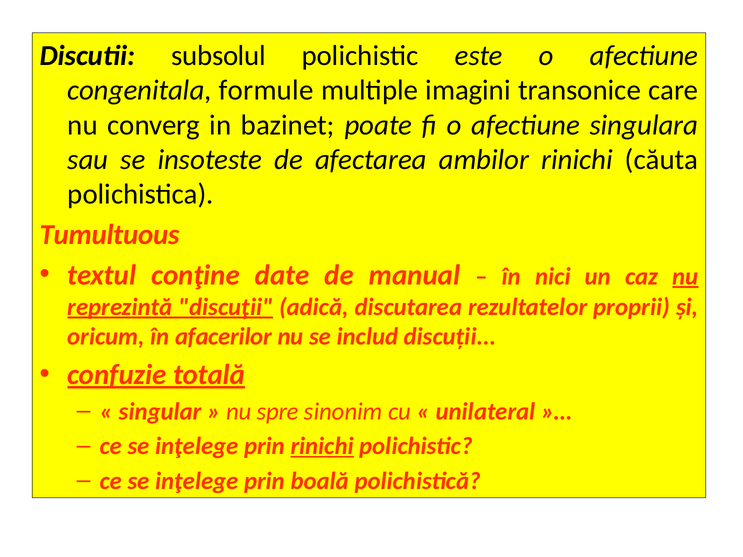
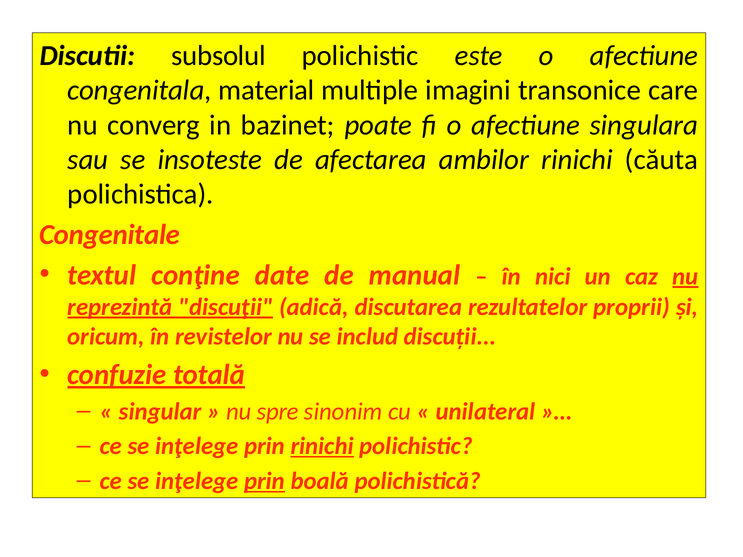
formule: formule -> material
Tumultuous: Tumultuous -> Congenitale
afacerilor: afacerilor -> revistelor
prin at (264, 481) underline: none -> present
